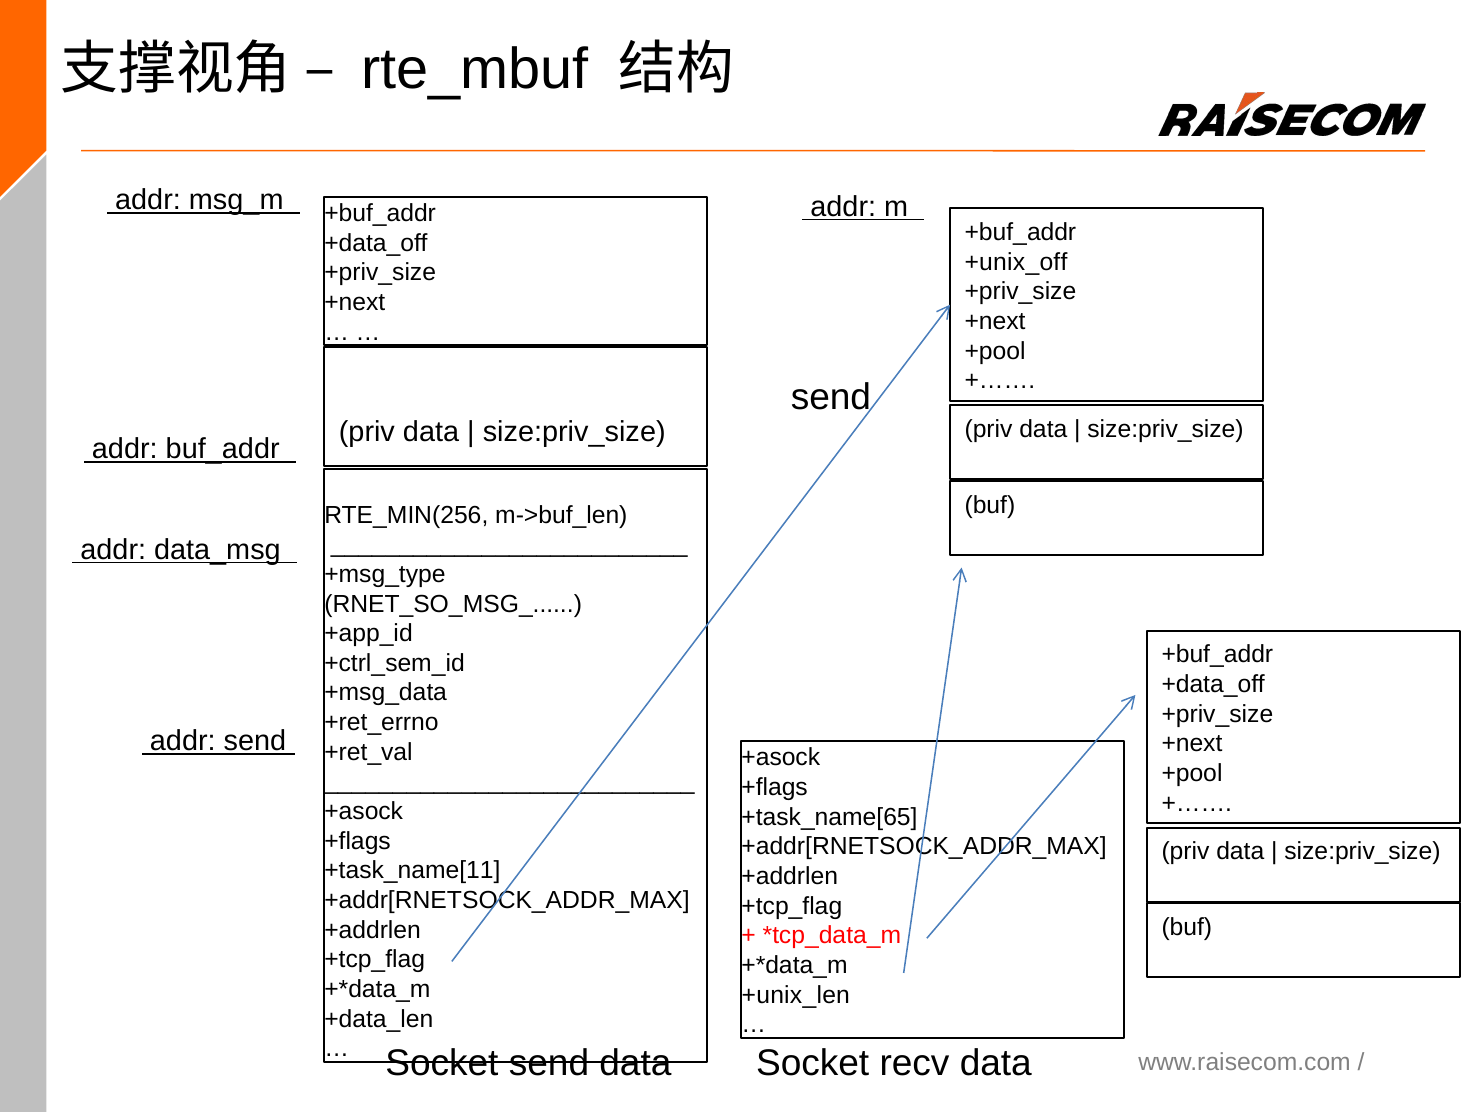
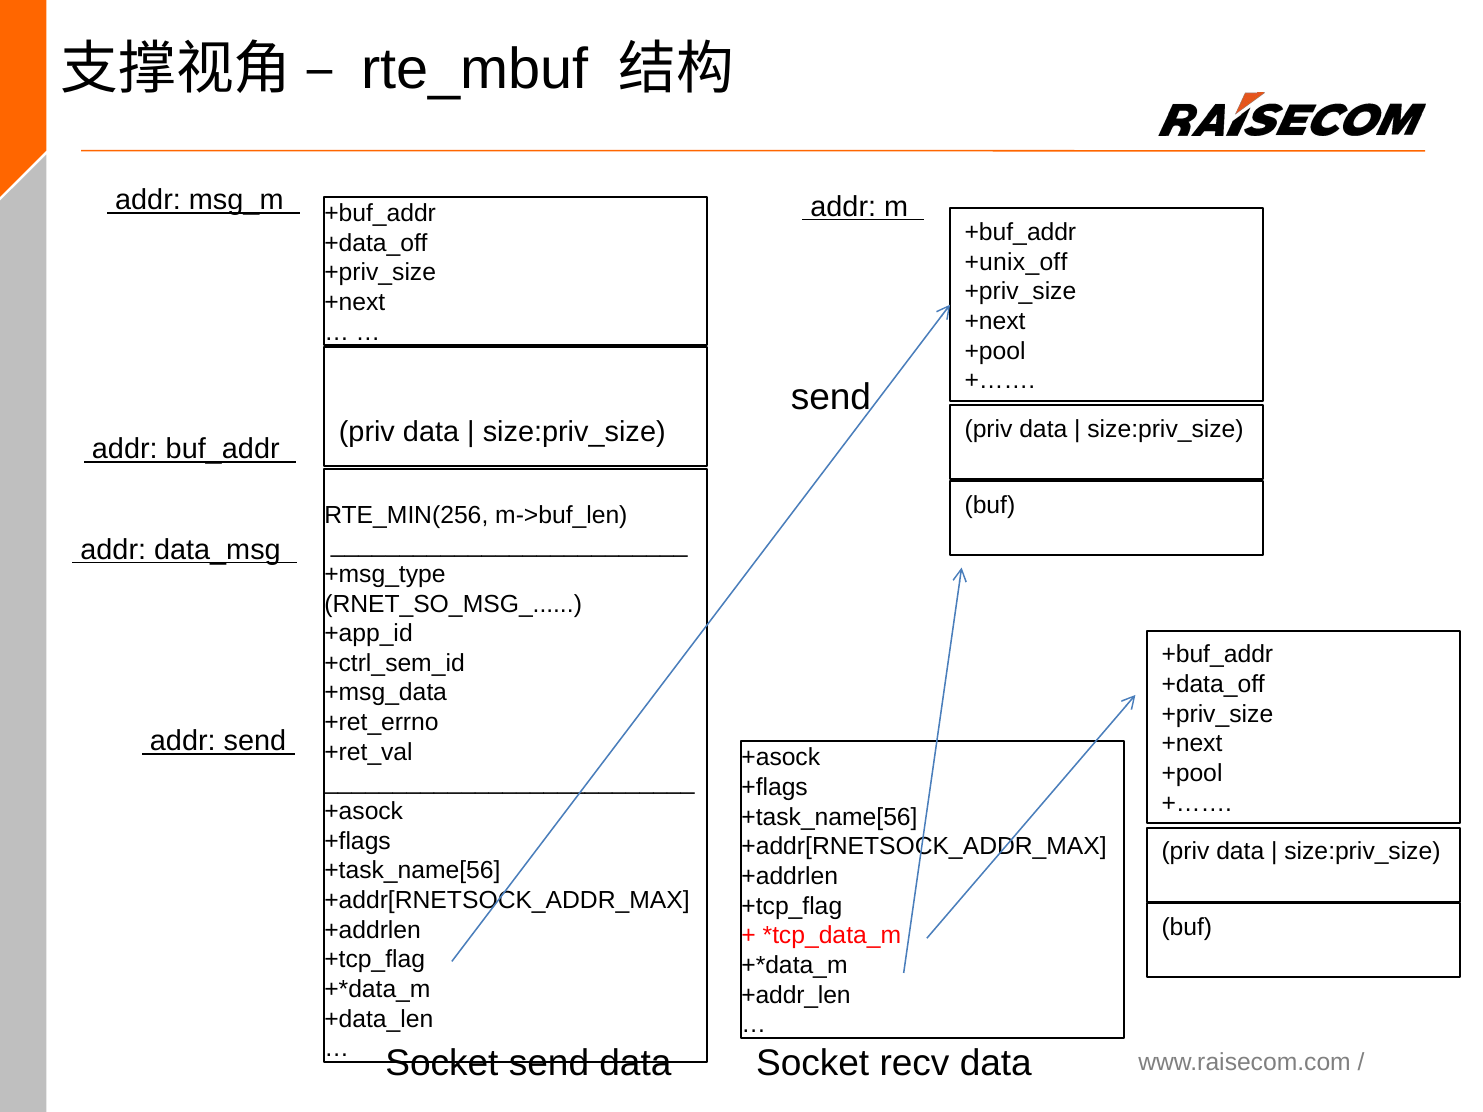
+task_name[65 at (829, 817): +task_name[65 -> +task_name[56
+task_name[11 at (412, 871): +task_name[11 -> +task_name[56
+unix_len: +unix_len -> +addr_len
